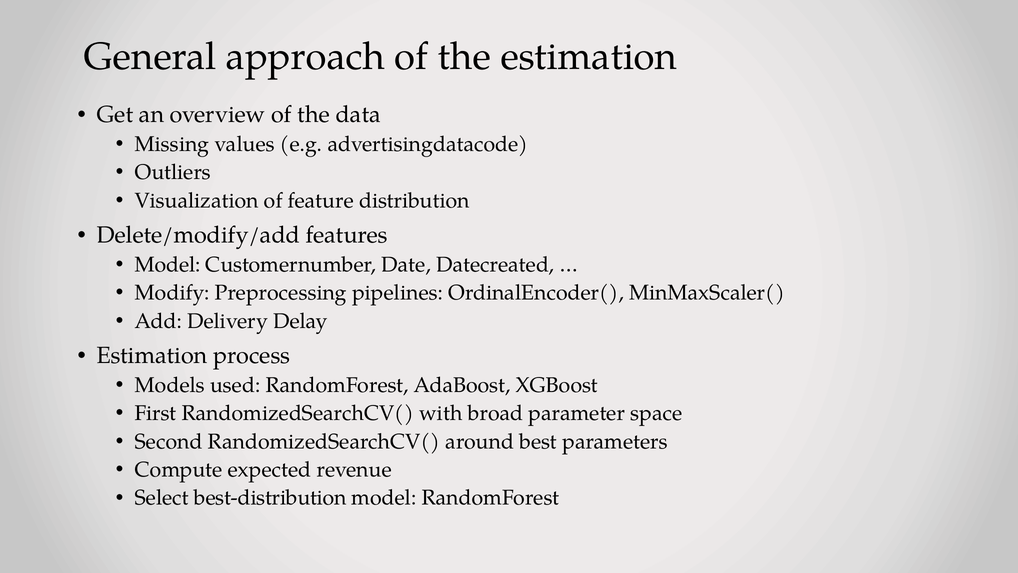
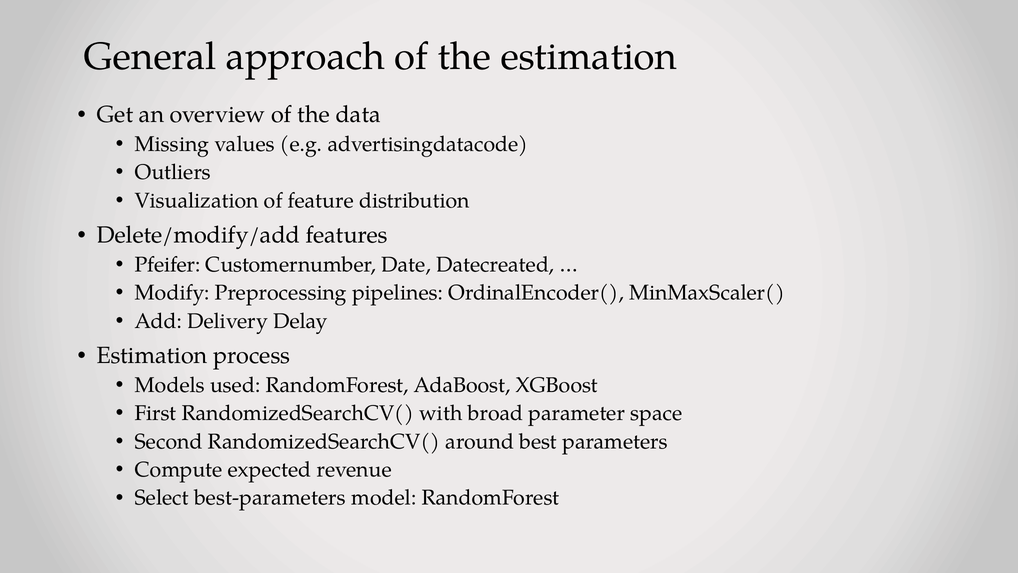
Model at (168, 264): Model -> Pfeifer
best-distribution: best-distribution -> best-parameters
